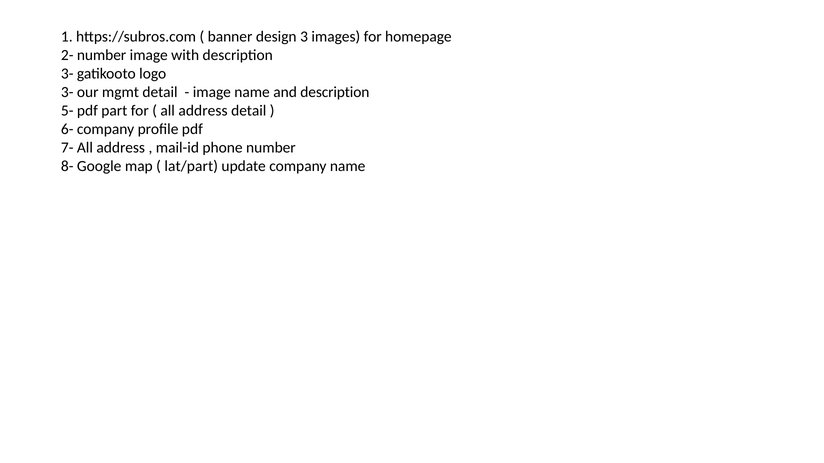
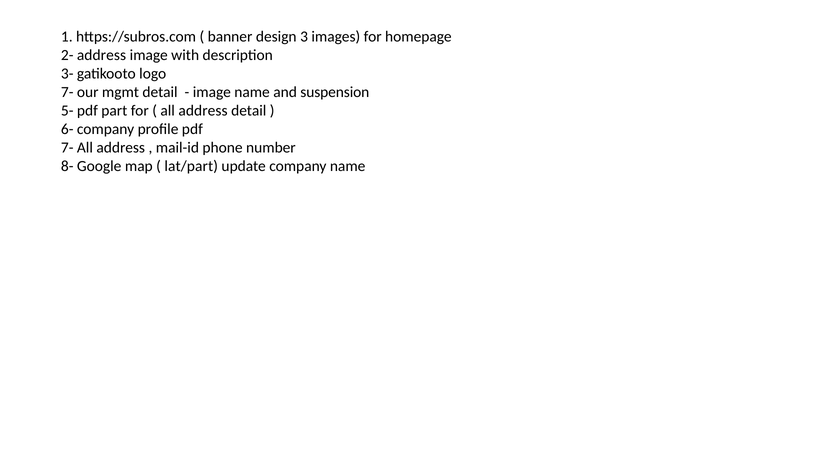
2- number: number -> address
3- at (67, 92): 3- -> 7-
and description: description -> suspension
